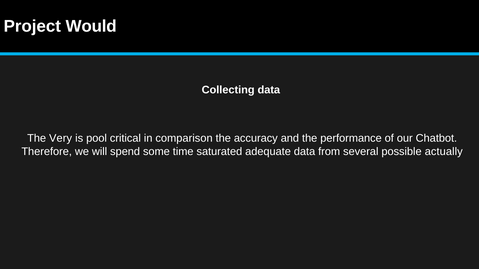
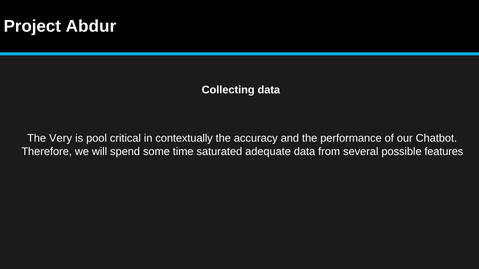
Would: Would -> Abdur
comparison: comparison -> contextually
actually: actually -> features
